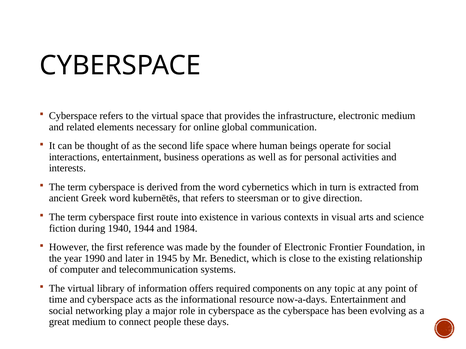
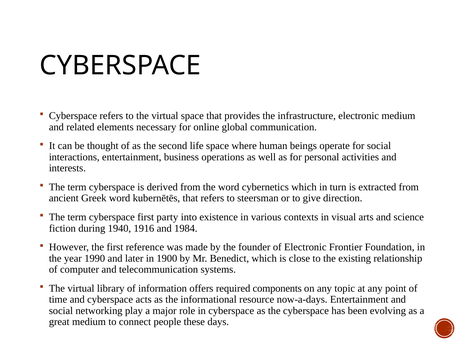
route: route -> party
1944: 1944 -> 1916
1945: 1945 -> 1900
